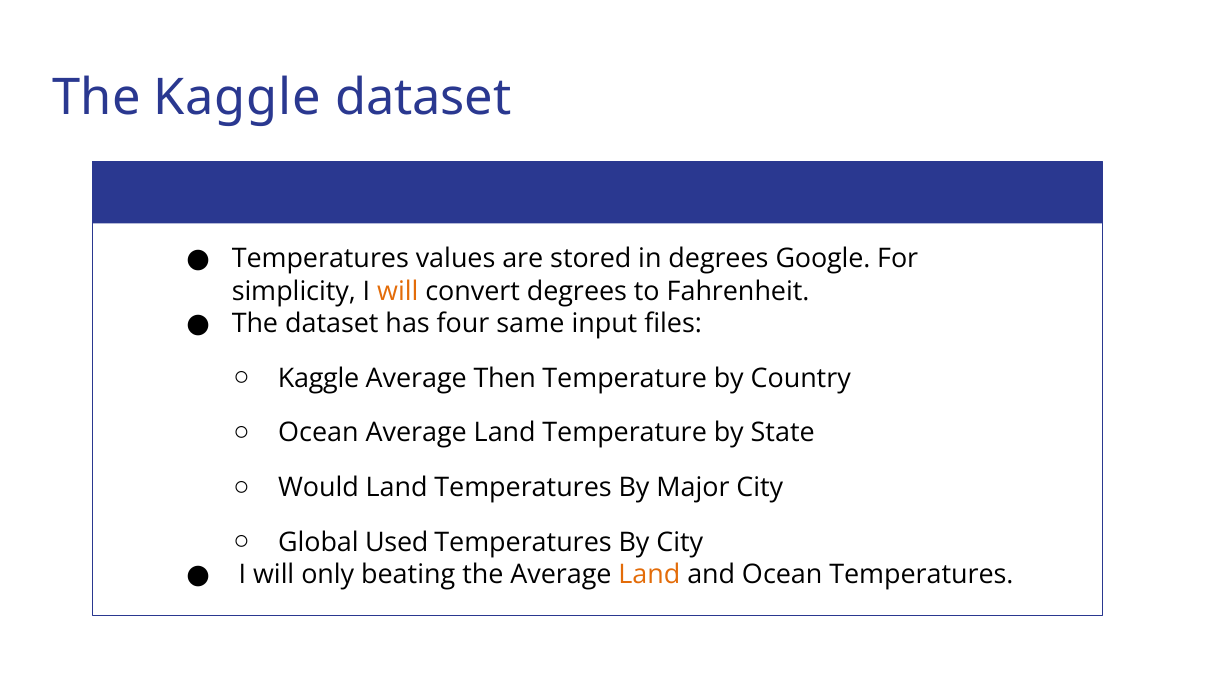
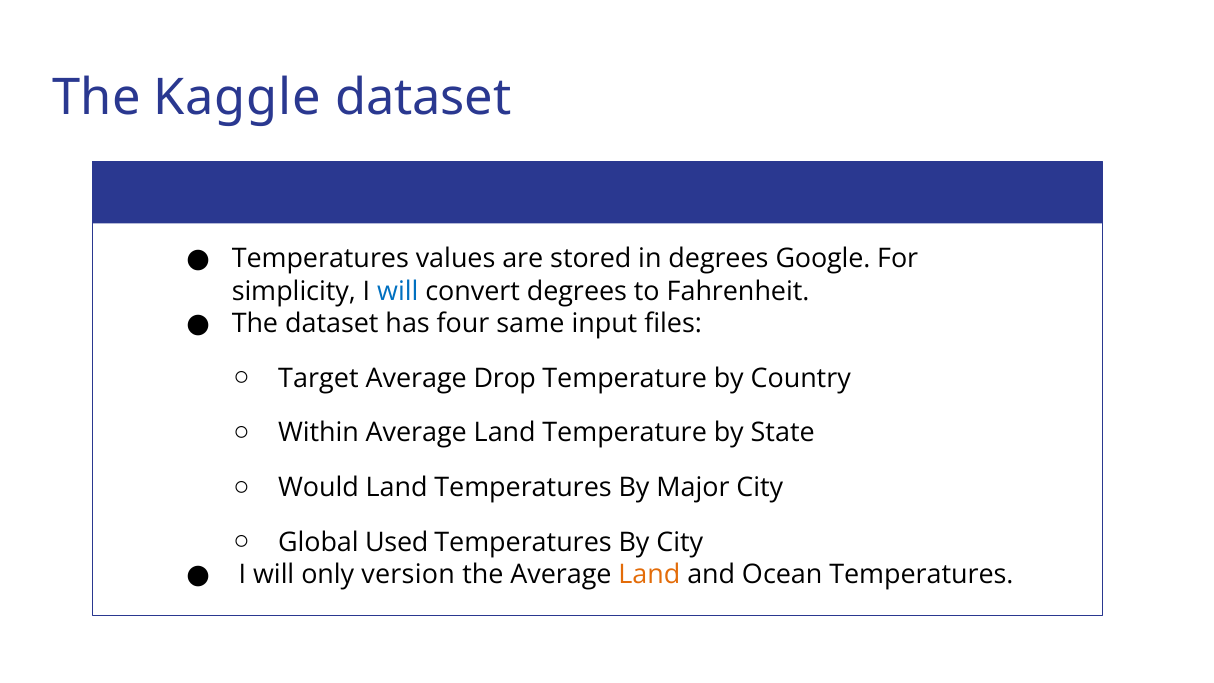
will at (398, 291) colour: orange -> blue
Kaggle at (319, 378): Kaggle -> Target
Then: Then -> Drop
Ocean at (318, 433): Ocean -> Within
beating: beating -> version
